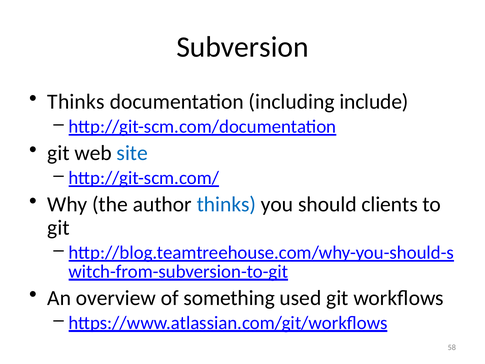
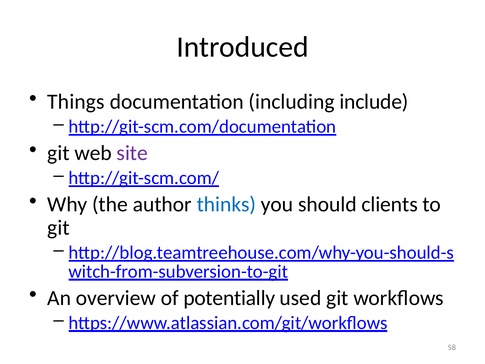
Subversion: Subversion -> Introduced
Thinks at (76, 102): Thinks -> Things
site colour: blue -> purple
something: something -> potentially
